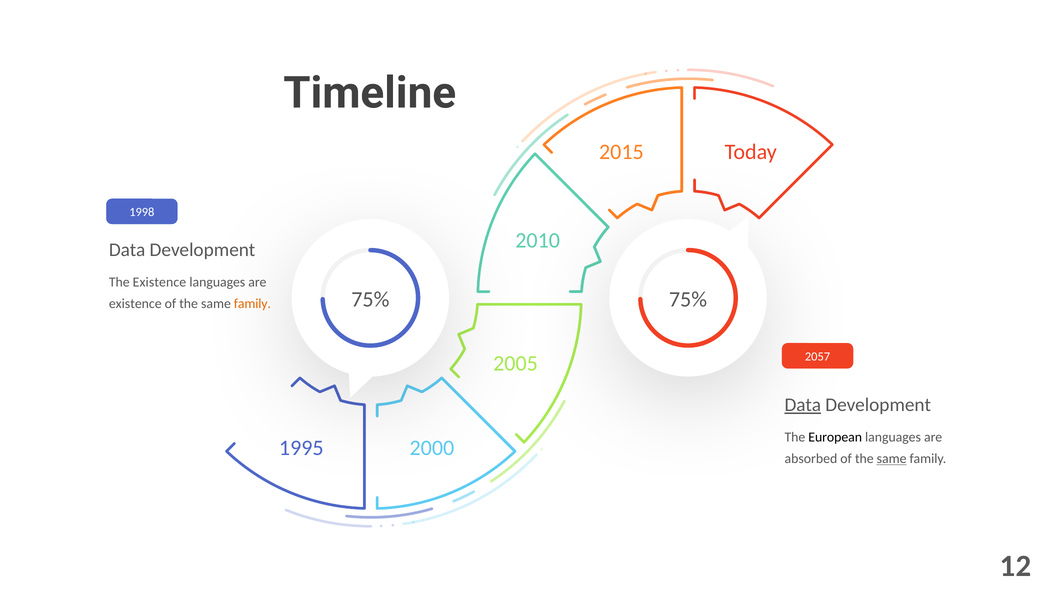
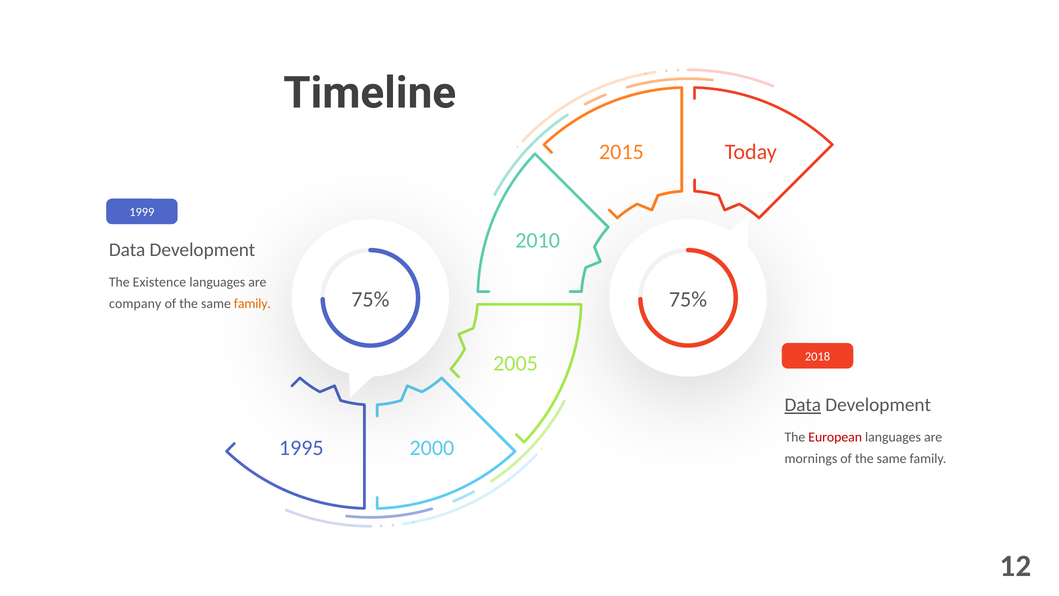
1998: 1998 -> 1999
existence at (135, 304): existence -> company
2057: 2057 -> 2018
European colour: black -> red
absorbed: absorbed -> mornings
same at (892, 459) underline: present -> none
